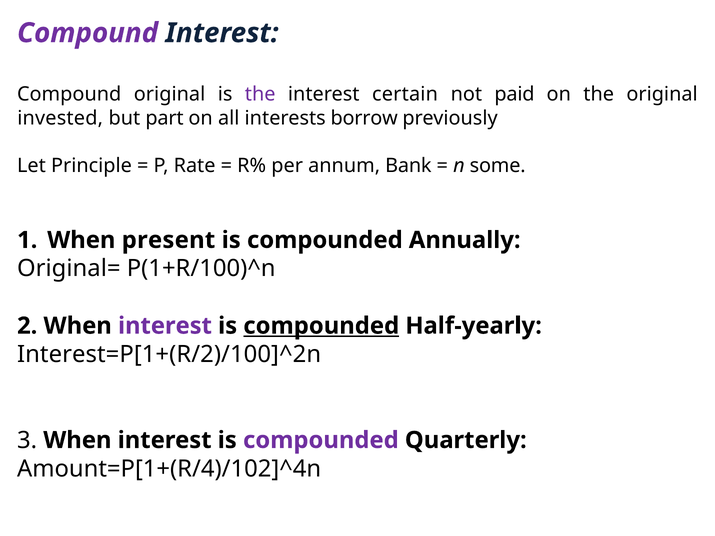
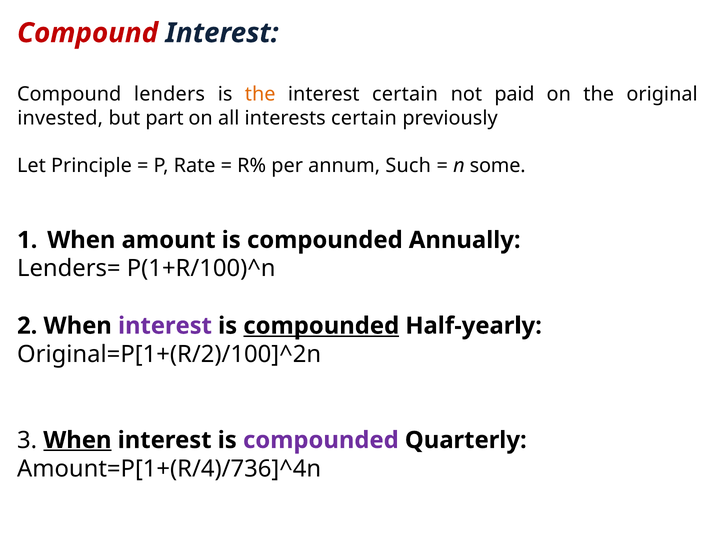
Compound at (88, 33) colour: purple -> red
Compound original: original -> lenders
the at (260, 94) colour: purple -> orange
interests borrow: borrow -> certain
Bank: Bank -> Such
present: present -> amount
Original=: Original= -> Lenders=
Interest=P[1+(R/2)/100]^2n: Interest=P[1+(R/2)/100]^2n -> Original=P[1+(R/2)/100]^2n
When at (77, 440) underline: none -> present
Amount=P[1+(R/4)/102]^4n: Amount=P[1+(R/4)/102]^4n -> Amount=P[1+(R/4)/736]^4n
